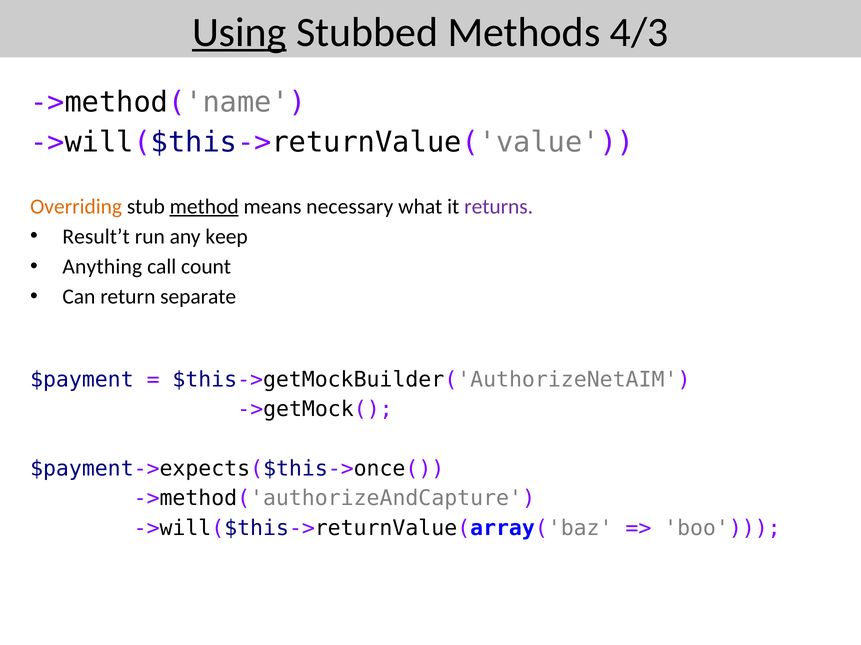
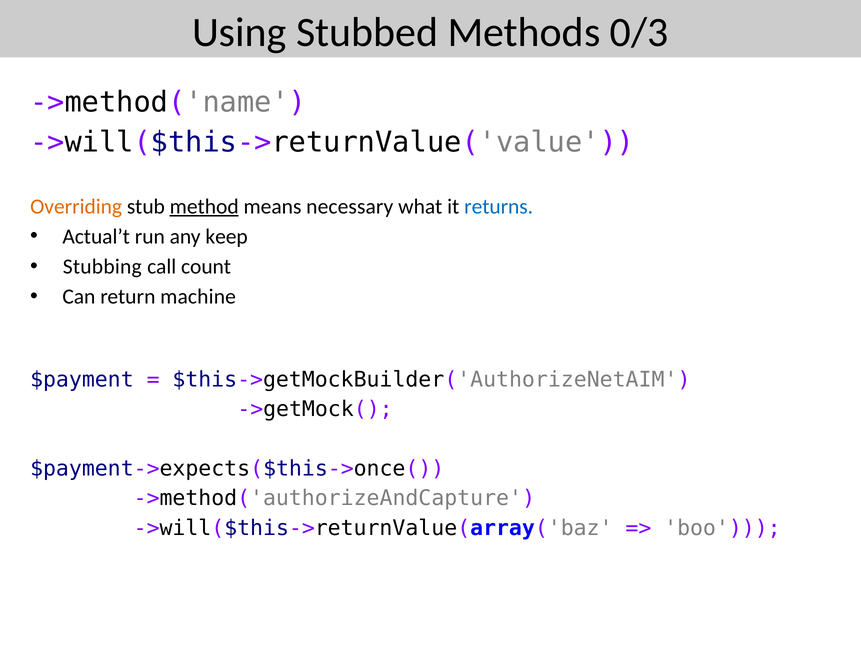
Using underline: present -> none
4/3: 4/3 -> 0/3
returns colour: purple -> blue
Result’t: Result’t -> Actual’t
Anything: Anything -> Stubbing
separate: separate -> machine
